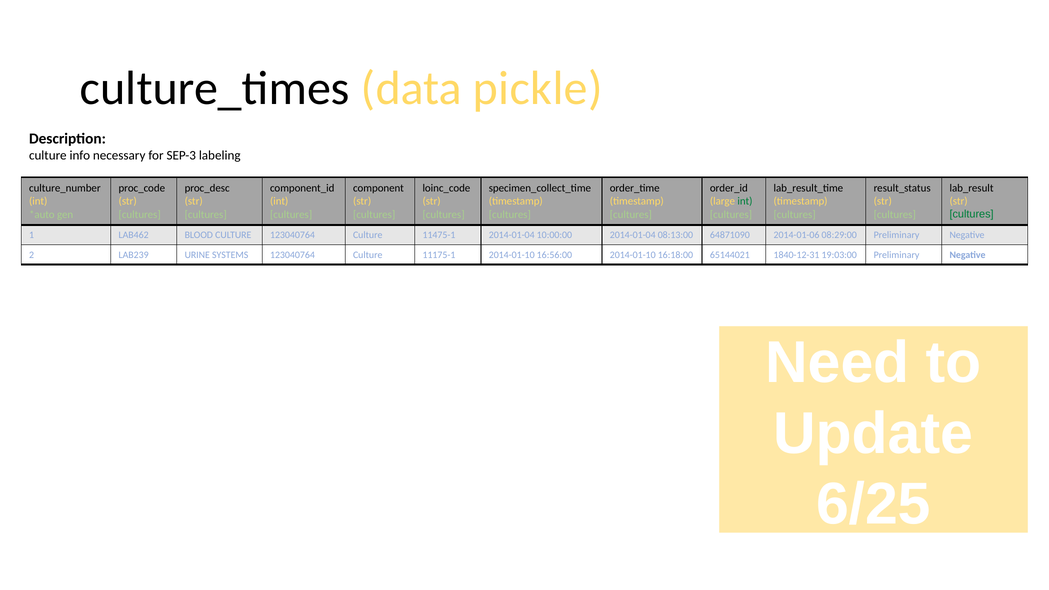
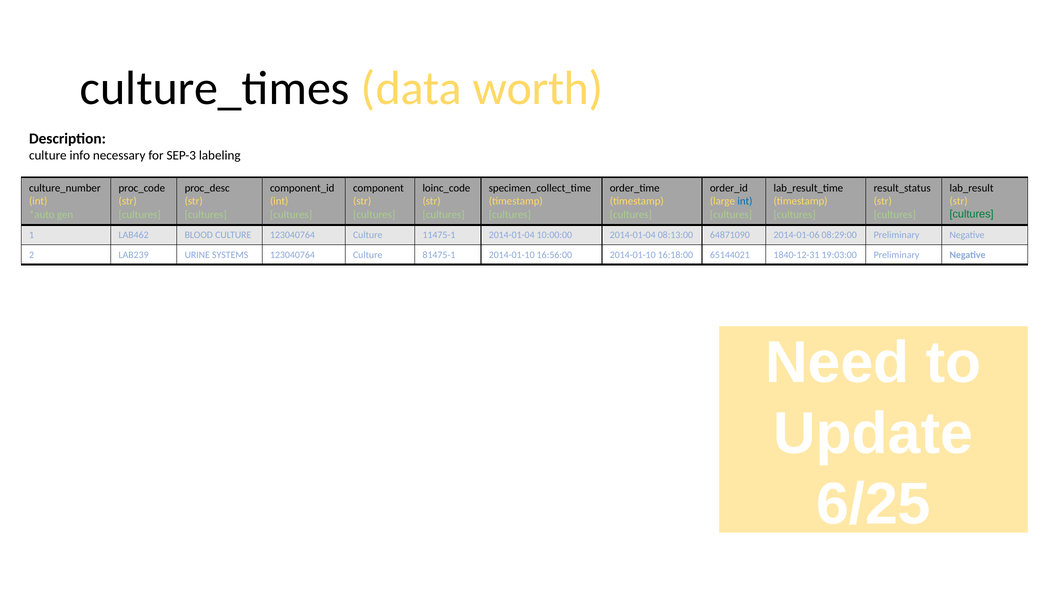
pickle: pickle -> worth
int at (745, 201) colour: green -> blue
11175-1: 11175-1 -> 81475-1
